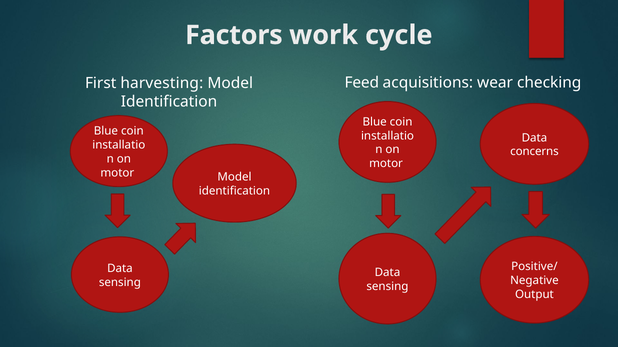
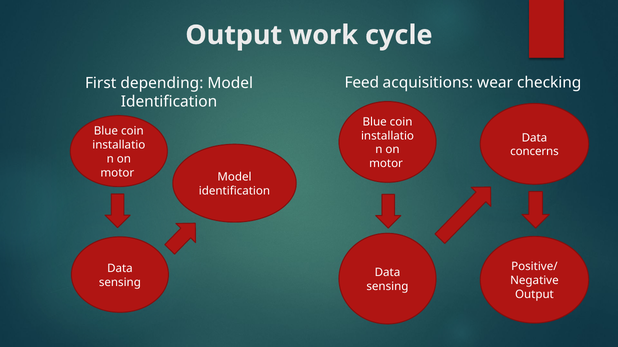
Factors at (234, 35): Factors -> Output
harvesting: harvesting -> depending
